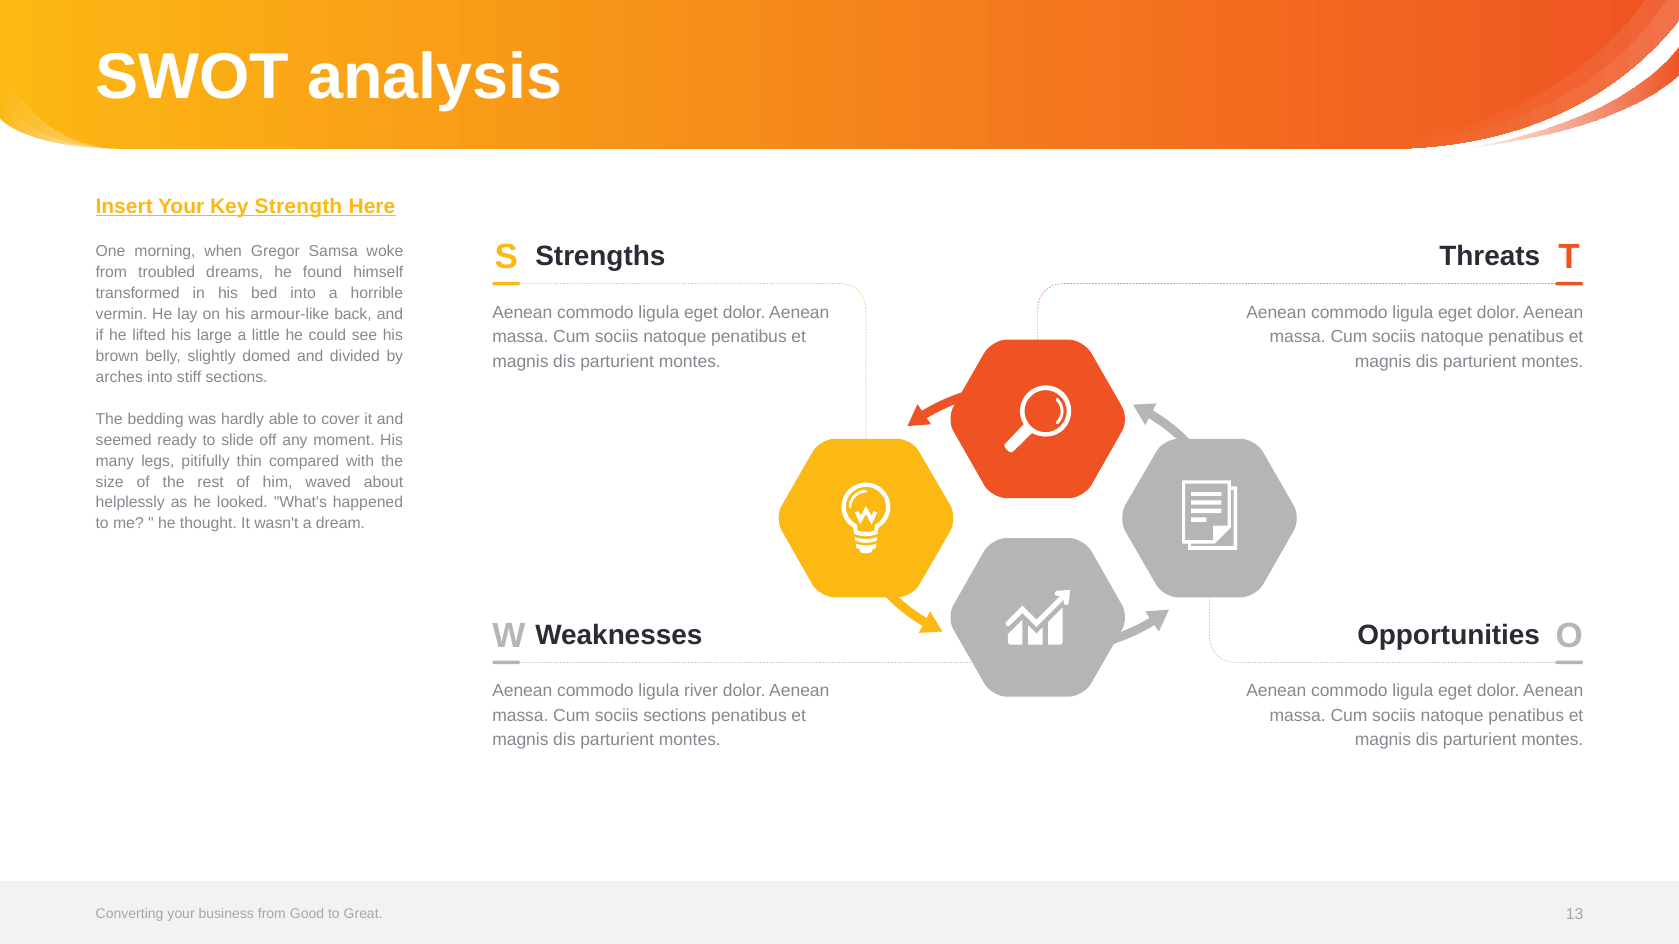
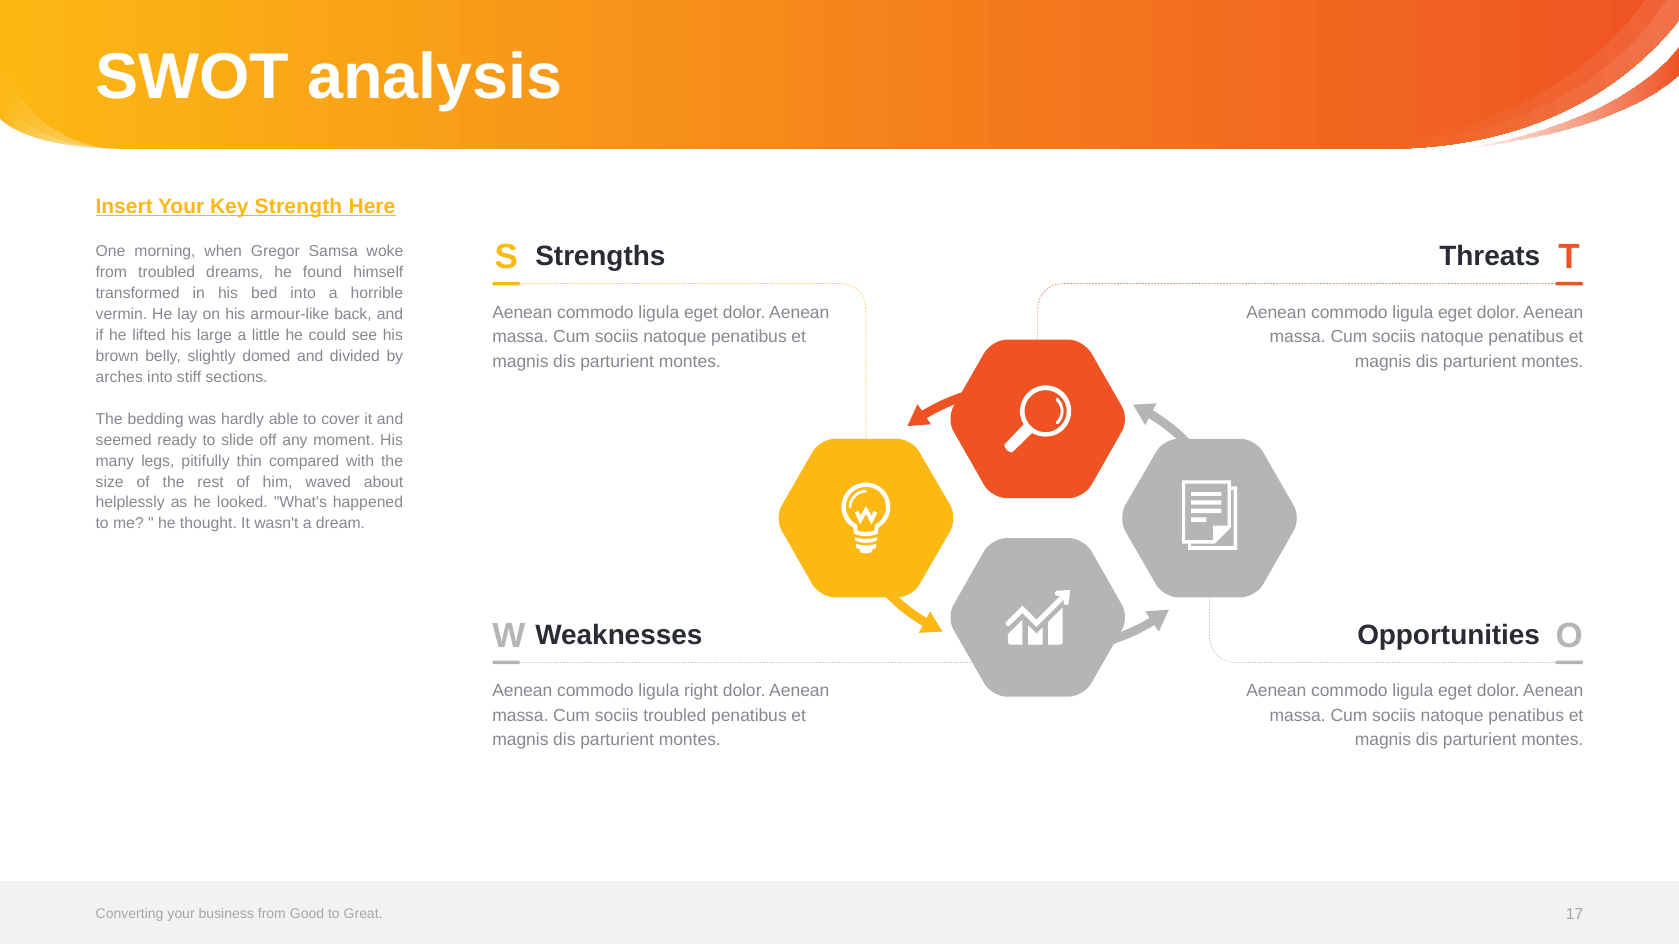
river: river -> right
sociis sections: sections -> troubled
13: 13 -> 17
